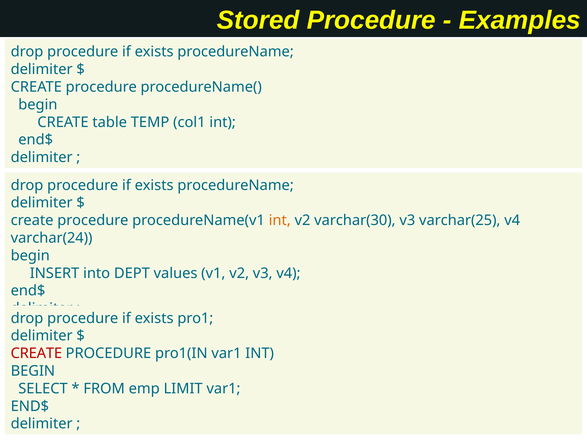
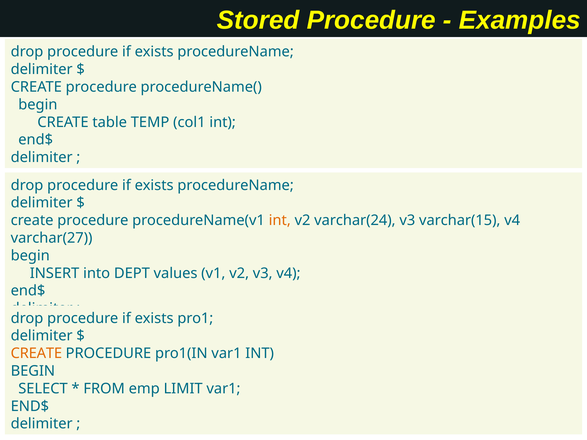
varchar(30: varchar(30 -> varchar(24
varchar(25: varchar(25 -> varchar(15
varchar(24: varchar(24 -> varchar(27
CREATE at (36, 354) colour: red -> orange
